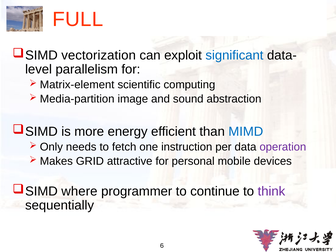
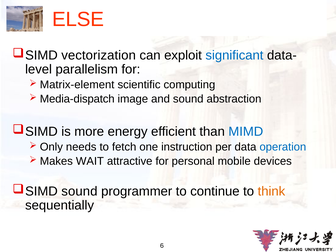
FULL: FULL -> ELSE
Media-partition: Media-partition -> Media-dispatch
operation colour: purple -> blue
GRID: GRID -> WAIT
where at (79, 191): where -> sound
think colour: purple -> orange
